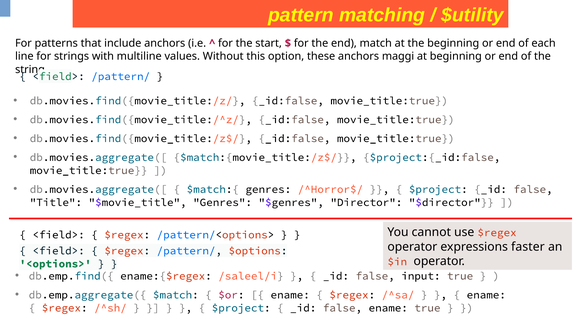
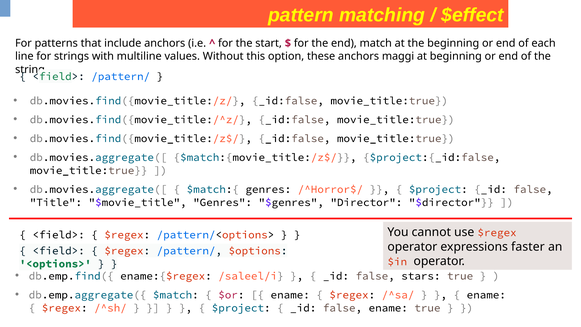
$utility: $utility -> $effect
input: input -> stars
